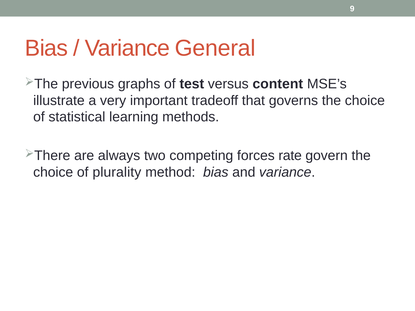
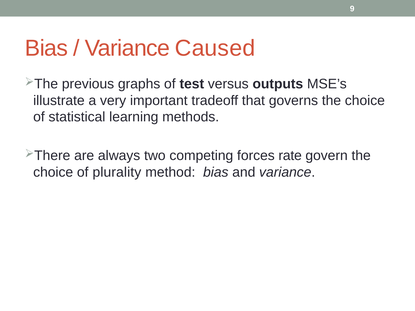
General: General -> Caused
content: content -> outputs
